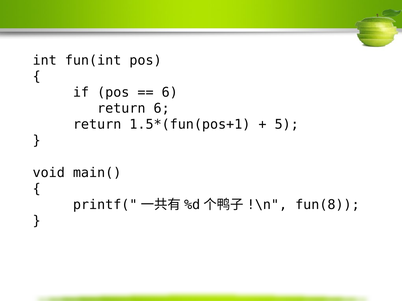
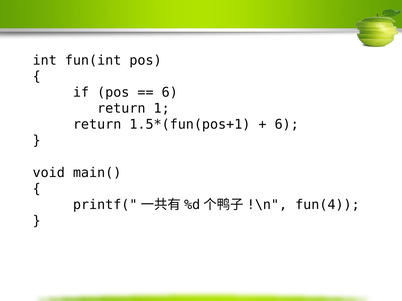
return 6: 6 -> 1
5 at (287, 125): 5 -> 6
fun(8: fun(8 -> fun(4
